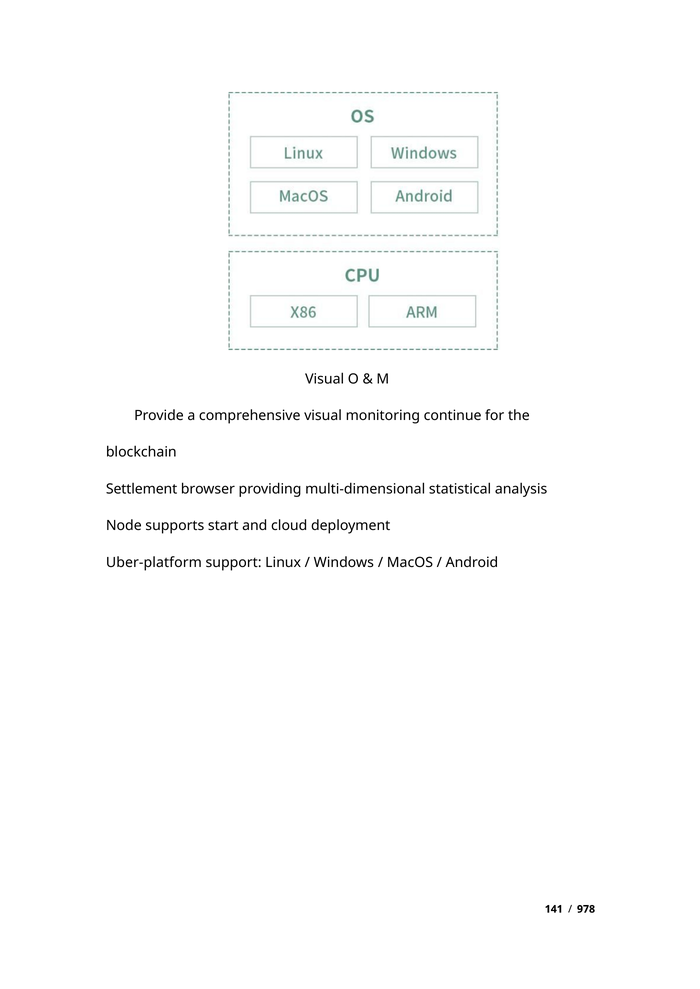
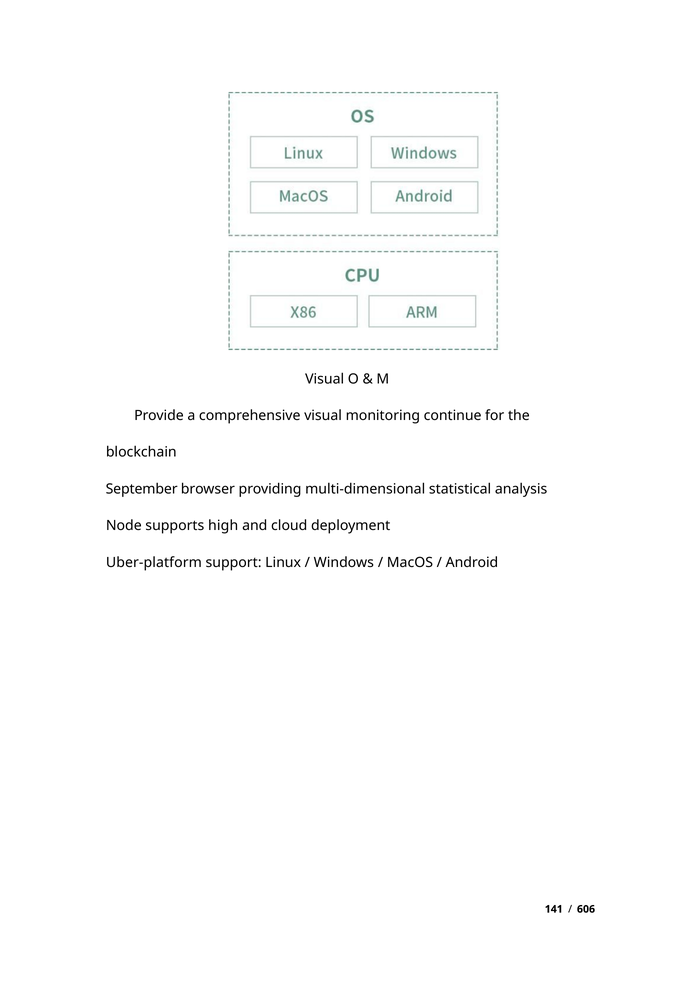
Settlement: Settlement -> September
start: start -> high
978: 978 -> 606
